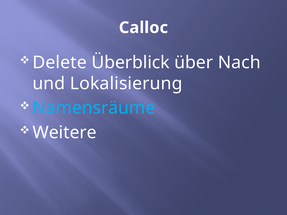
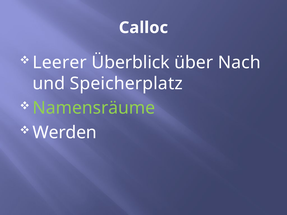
Delete: Delete -> Leerer
Lokalisierung: Lokalisierung -> Speicherplatz
Namensräume colour: light blue -> light green
Weitere: Weitere -> Werden
